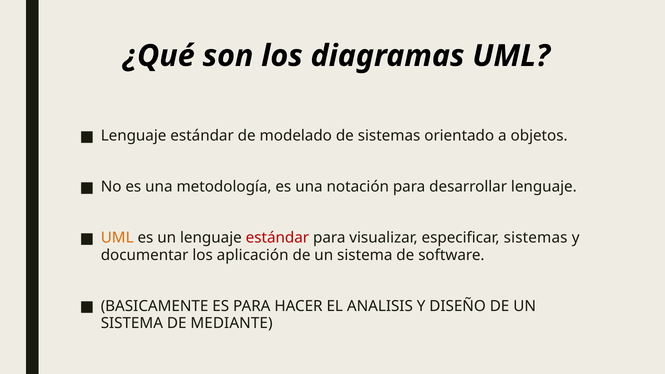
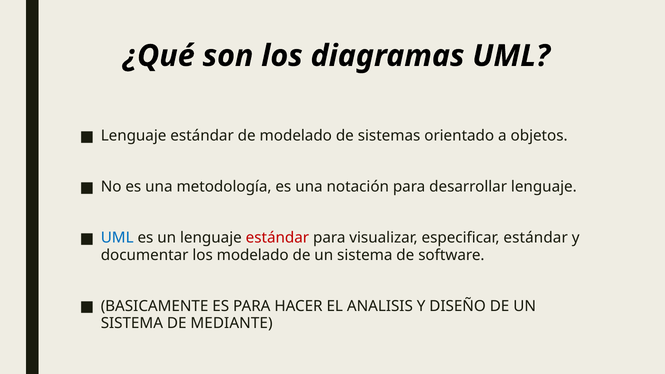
UML at (117, 238) colour: orange -> blue
especificar sistemas: sistemas -> estándar
los aplicación: aplicación -> modelado
